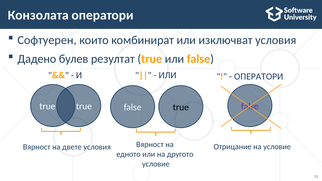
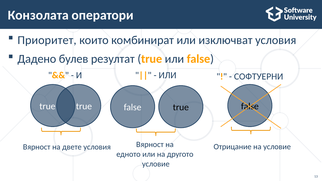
Софтуерен: Софтуерен -> Приоритет
ОПЕРАТОРИ at (259, 77): ОПЕРАТОРИ -> СОФТУЕРНИ
false at (250, 106) colour: purple -> black
